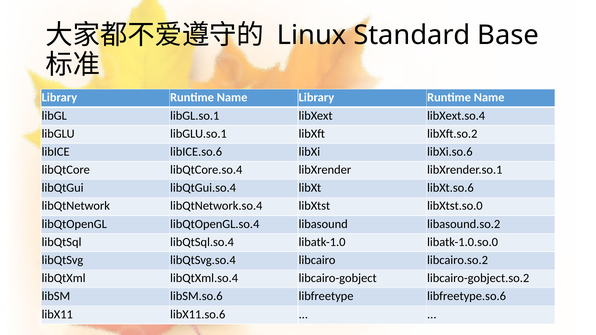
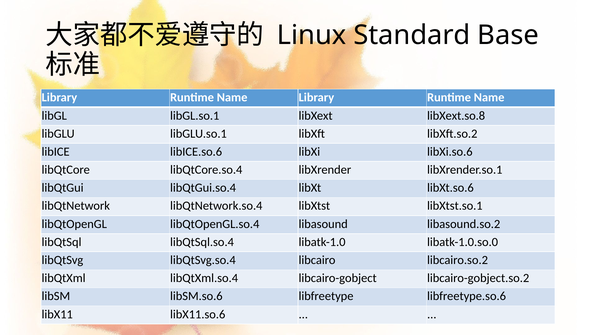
libXext.so.4: libXext.so.4 -> libXext.so.8
libXtst.so.0: libXtst.so.0 -> libXtst.so.1
